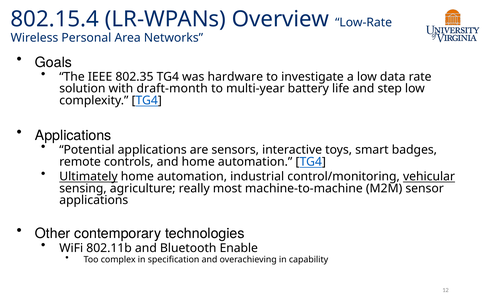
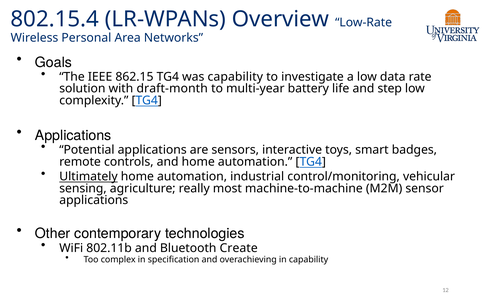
802.35: 802.35 -> 862.15
was hardware: hardware -> capability
vehicular underline: present -> none
Enable: Enable -> Create
